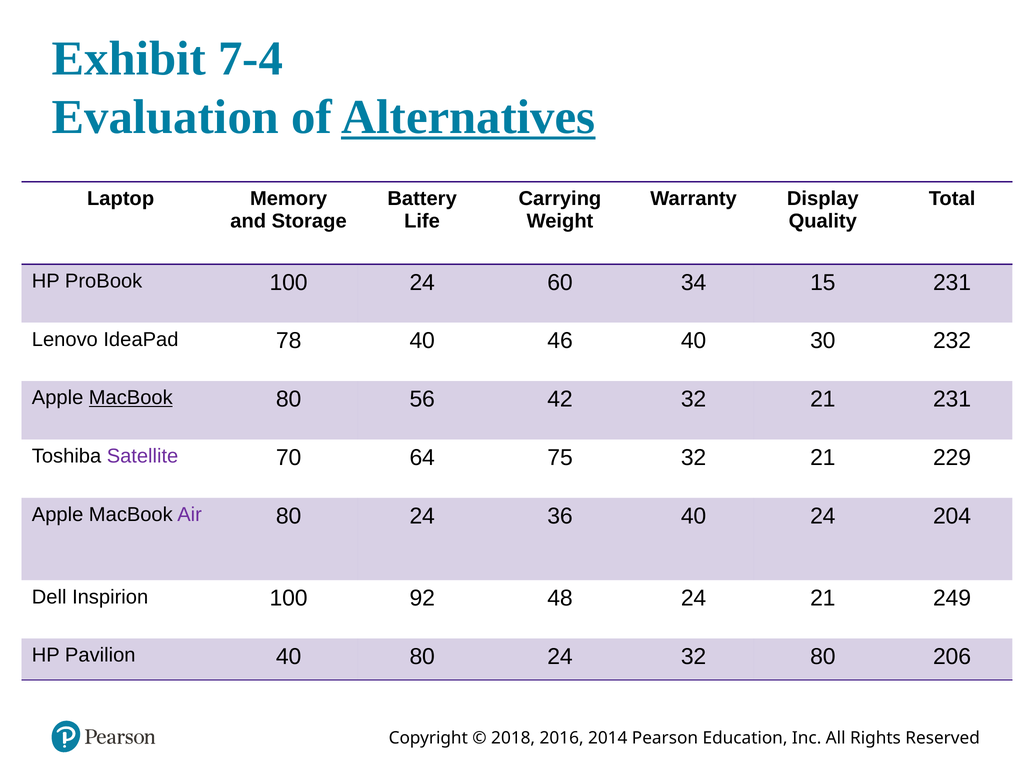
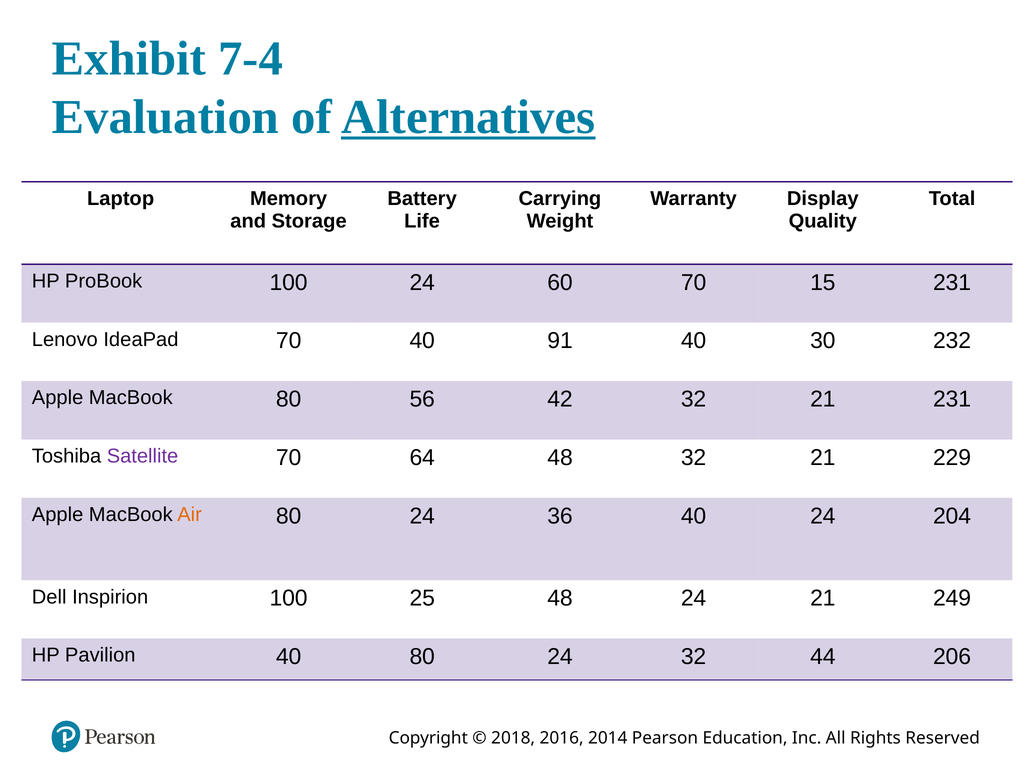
60 34: 34 -> 70
IdeaPad 78: 78 -> 70
46: 46 -> 91
MacBook at (131, 398) underline: present -> none
64 75: 75 -> 48
Air colour: purple -> orange
92: 92 -> 25
32 80: 80 -> 44
